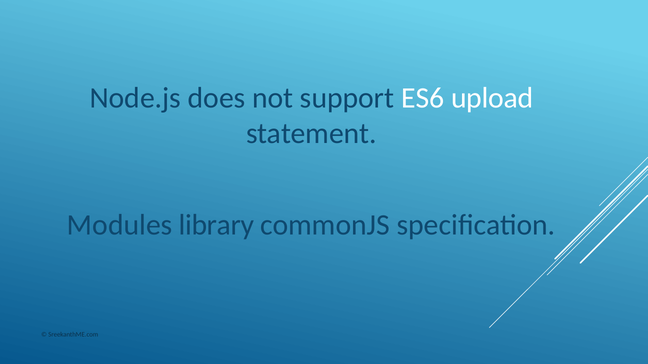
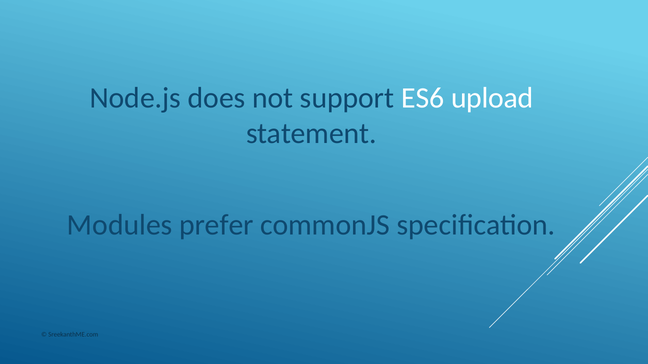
library: library -> prefer
